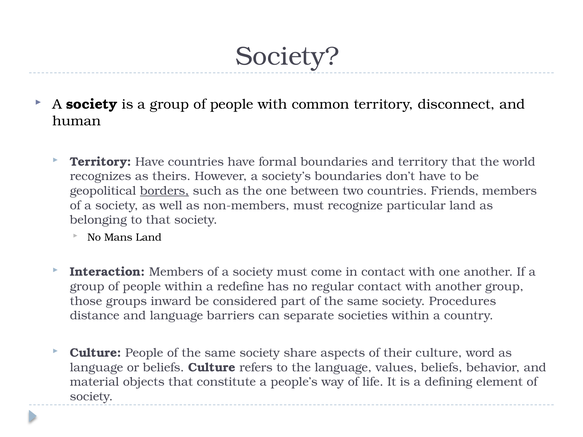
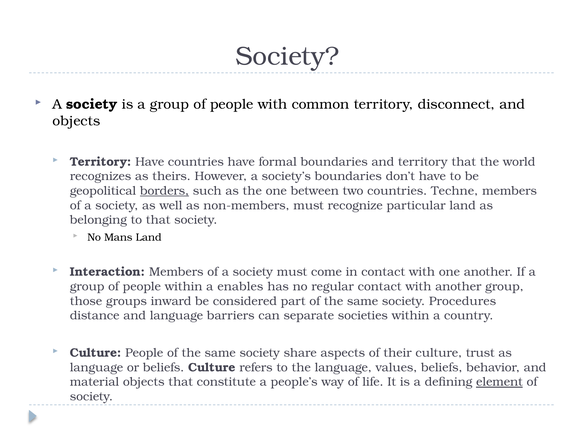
human at (77, 121): human -> objects
Friends: Friends -> Techne
redefine: redefine -> enables
word: word -> trust
element underline: none -> present
